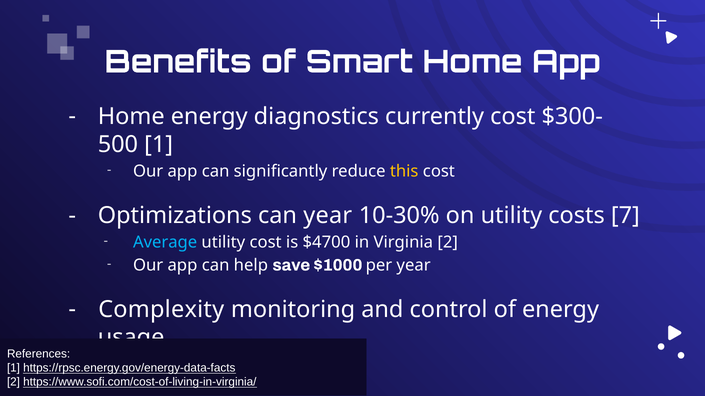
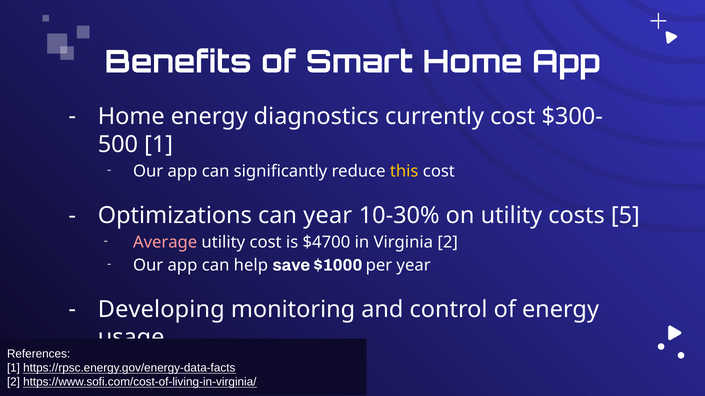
7: 7 -> 5
Average colour: light blue -> pink
Complexity: Complexity -> Developing
